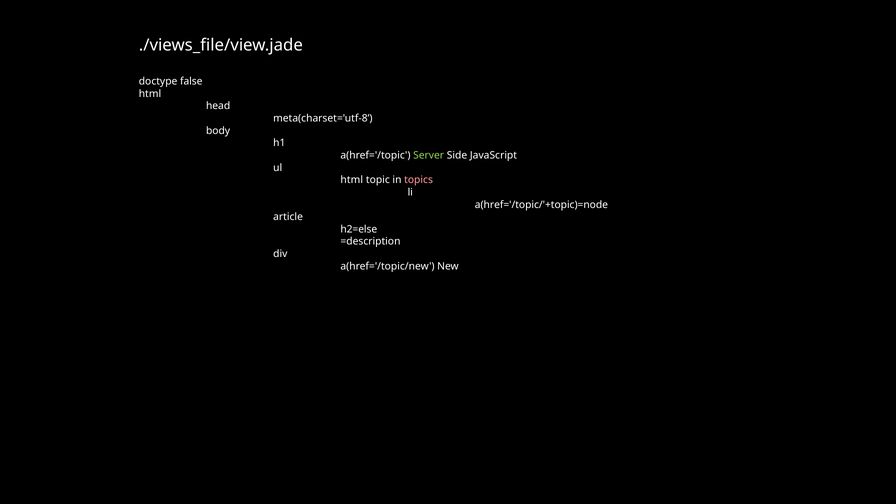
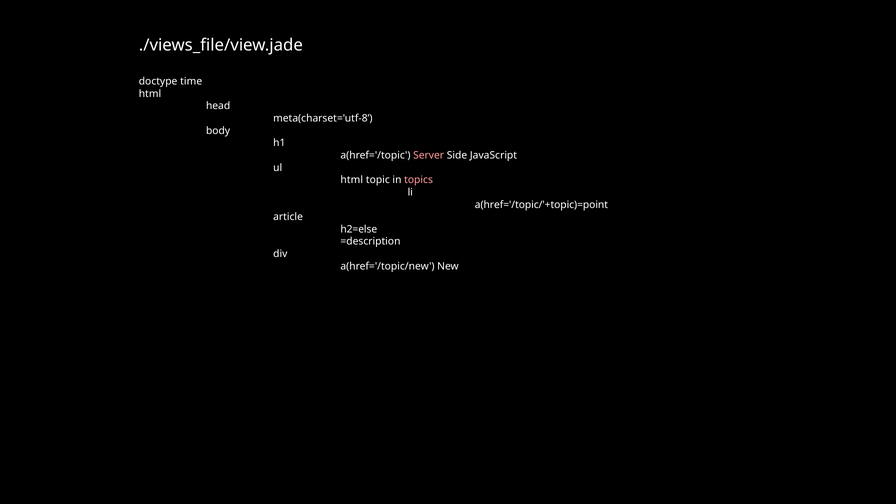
false: false -> time
Server colour: light green -> pink
a(href='/topic/'+topic)=node: a(href='/topic/'+topic)=node -> a(href='/topic/'+topic)=point
